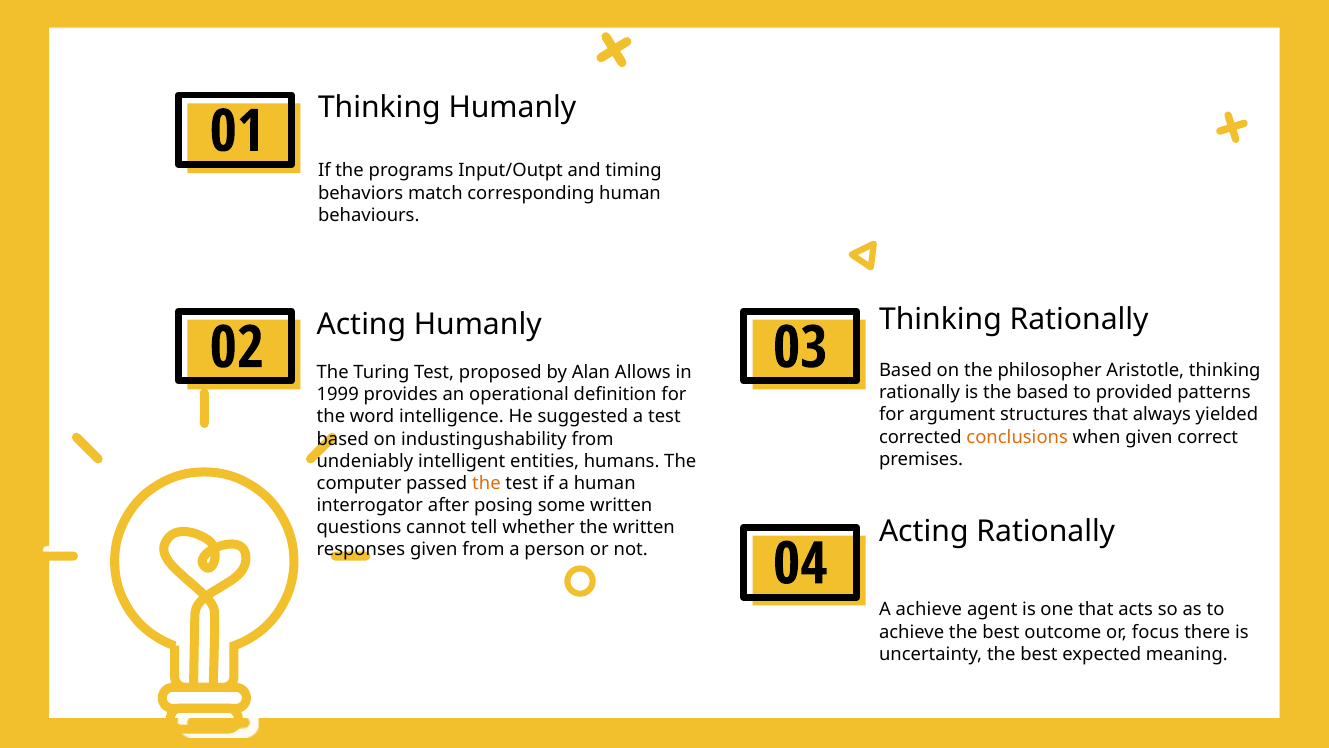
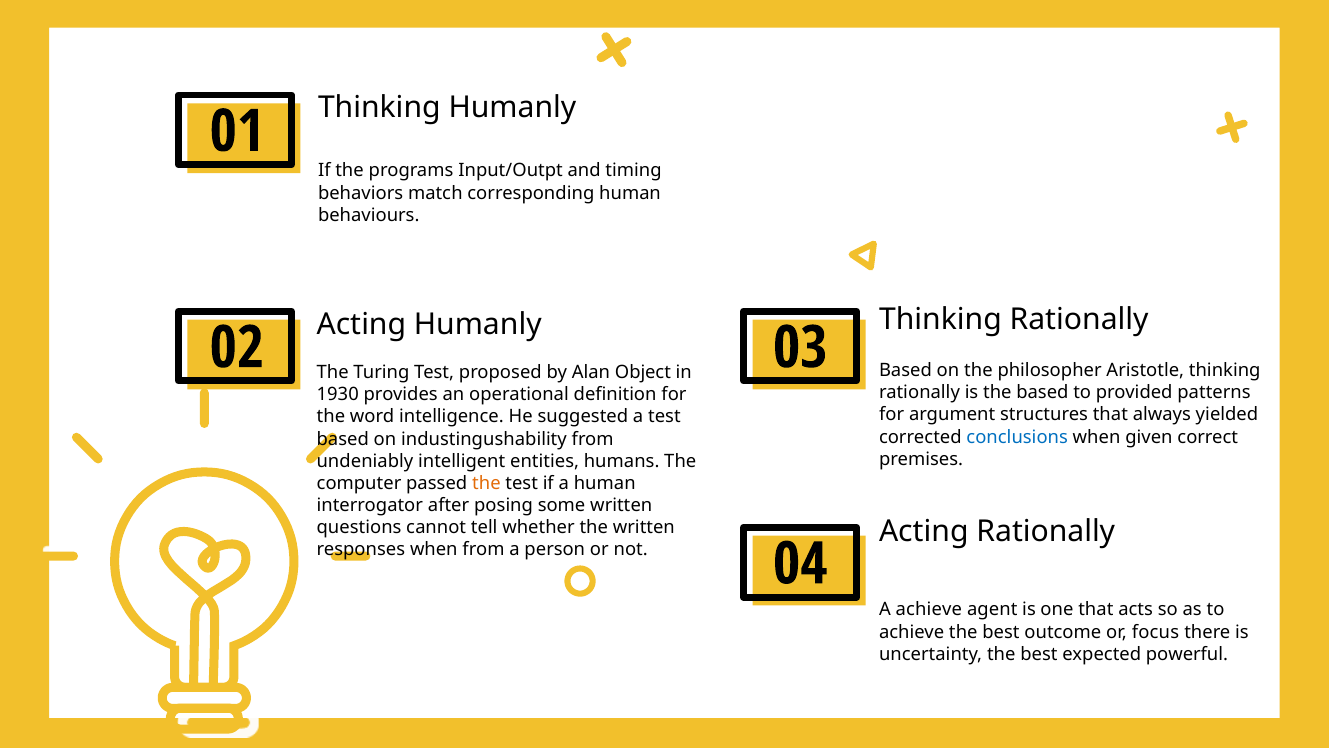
Allows: Allows -> Object
1999: 1999 -> 1930
conclusions colour: orange -> blue
responses given: given -> when
meaning: meaning -> powerful
